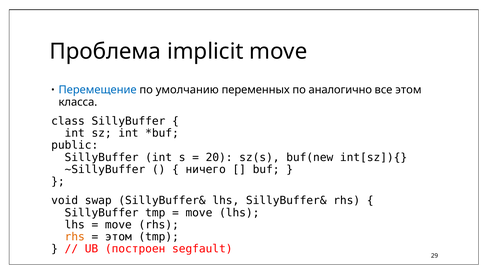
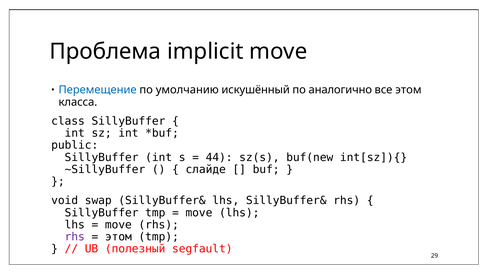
переменных: переменных -> искушённый
20: 20 -> 44
ничего: ничего -> слайде
rhs at (75, 237) colour: orange -> purple
построен: построен -> полезный
